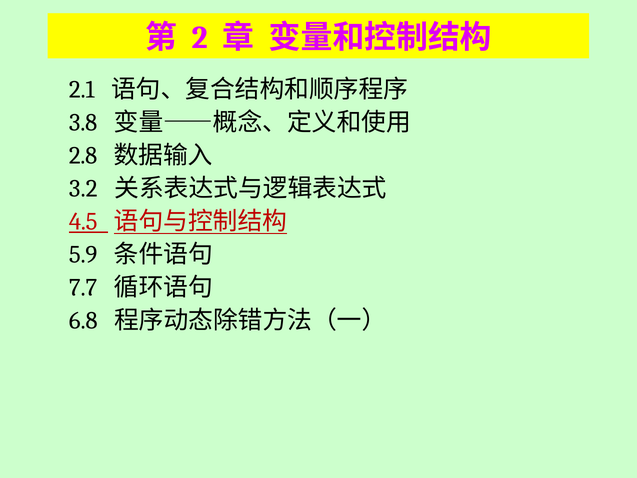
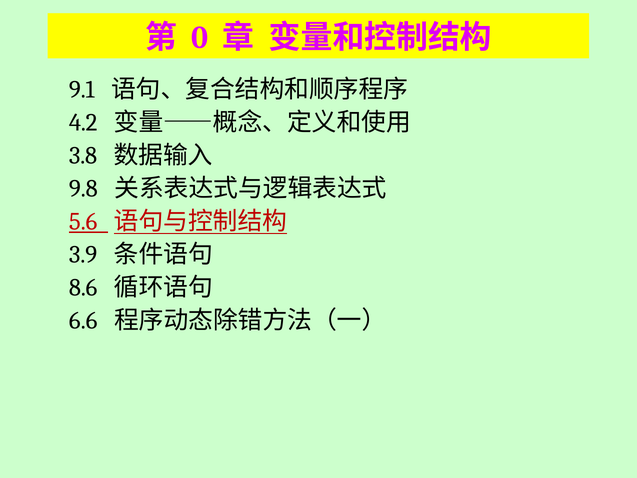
2: 2 -> 0
2.1: 2.1 -> 9.1
3.8: 3.8 -> 4.2
2.8: 2.8 -> 3.8
3.2: 3.2 -> 9.8
4.5: 4.5 -> 5.6
5.9: 5.9 -> 3.9
7.7: 7.7 -> 8.6
6.8: 6.8 -> 6.6
